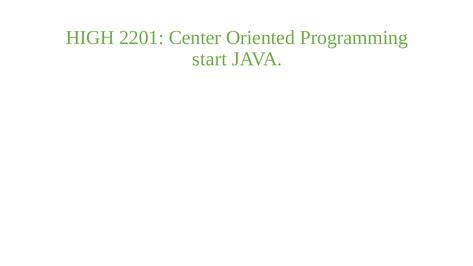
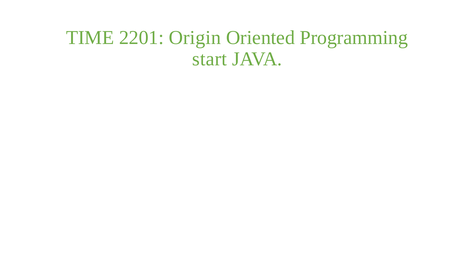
HIGH: HIGH -> TIME
Center: Center -> Origin
